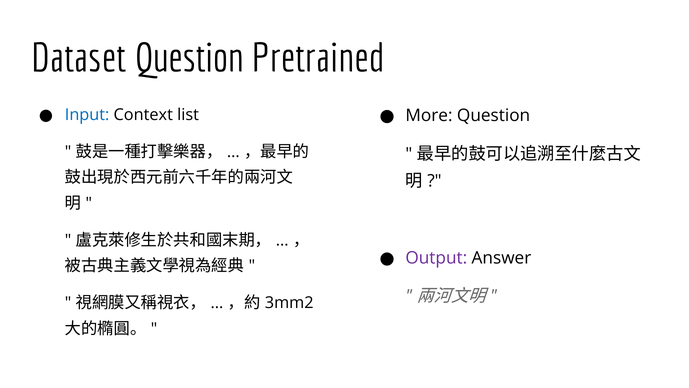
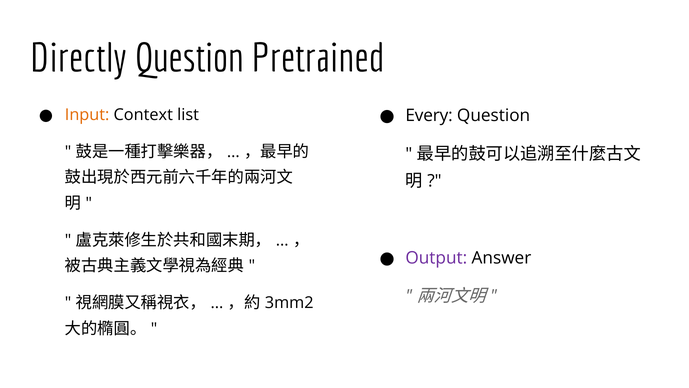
Dataset: Dataset -> Directly
Input colour: blue -> orange
More: More -> Every
